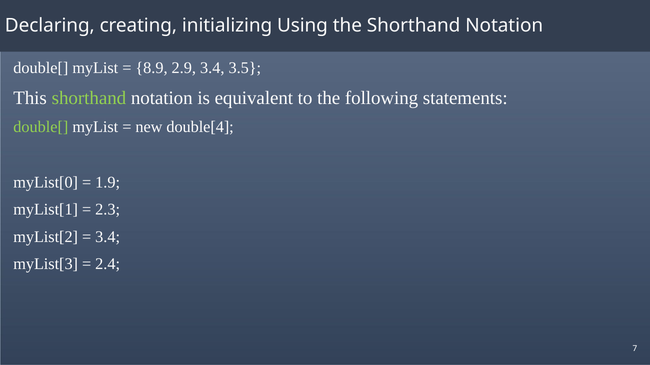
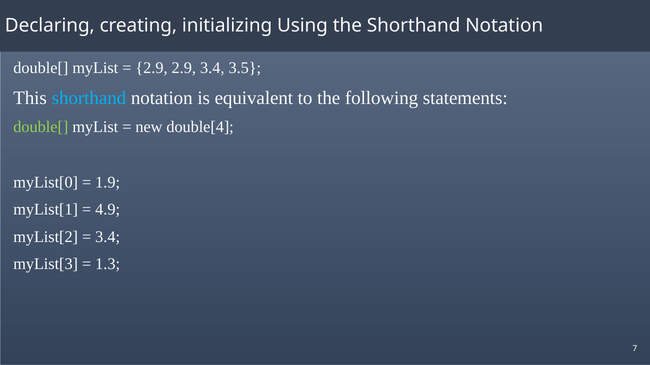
8.9 at (152, 68): 8.9 -> 2.9
shorthand at (89, 98) colour: light green -> light blue
2.3: 2.3 -> 4.9
2.4: 2.4 -> 1.3
